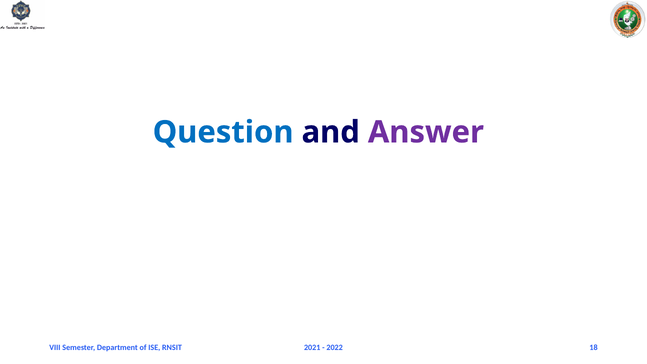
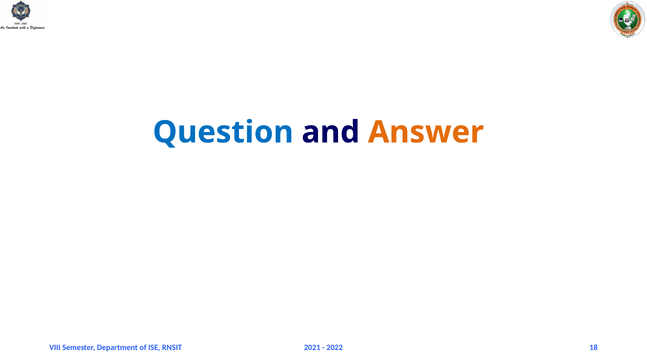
Answer colour: purple -> orange
